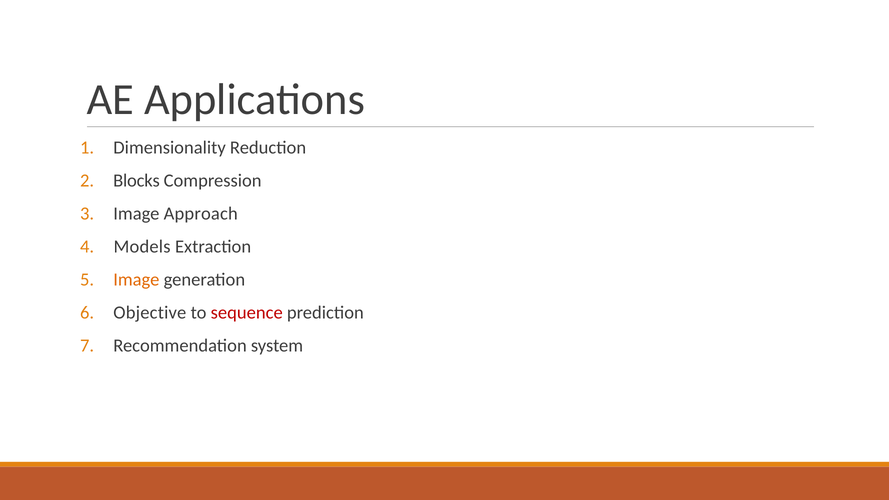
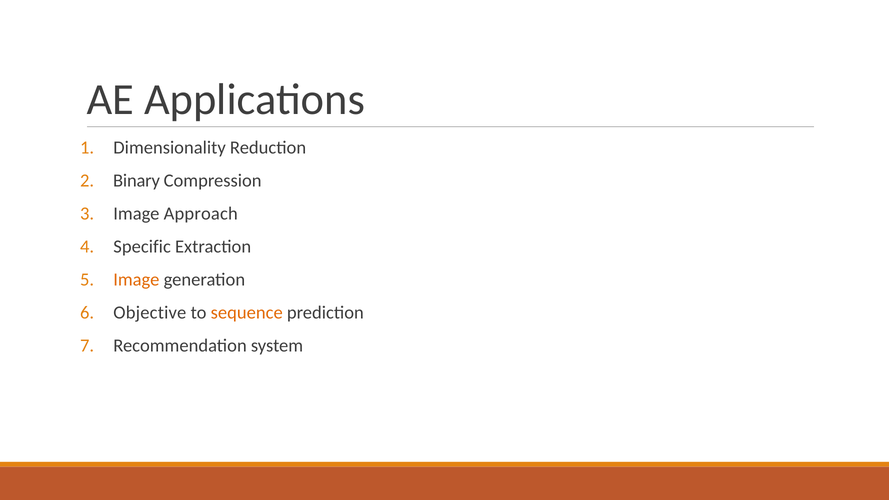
Blocks: Blocks -> Binary
Models: Models -> Specific
sequence colour: red -> orange
